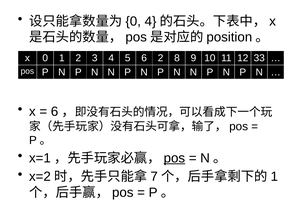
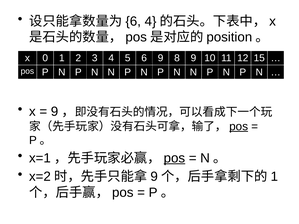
0 at (133, 21): 0 -> 6
6 2: 2 -> 9
33: 33 -> 15
6 at (55, 112): 6 -> 9
pos at (239, 127) underline: none -> present
7 at (154, 177): 7 -> 9
